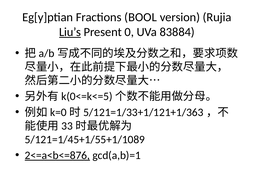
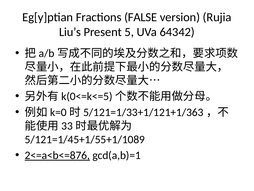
BOOL: BOOL -> FALSE
Liu’s underline: present -> none
0: 0 -> 5
83884: 83884 -> 64342
